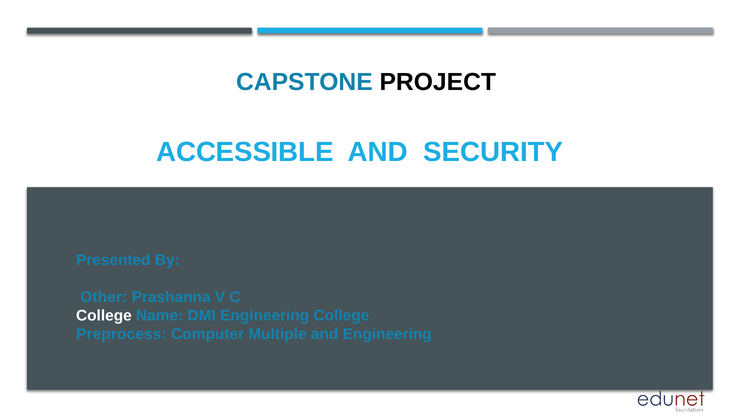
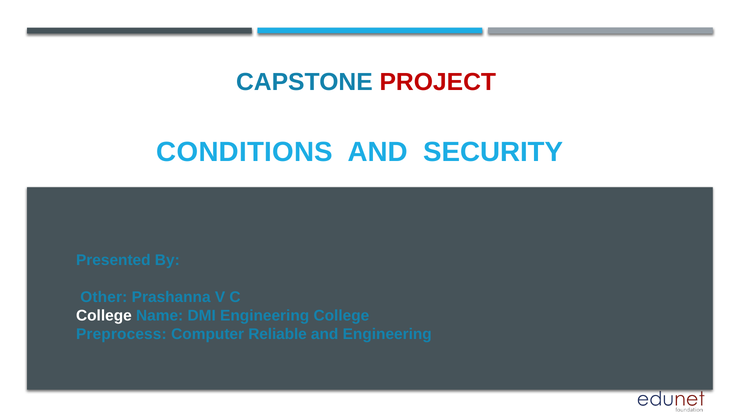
PROJECT colour: black -> red
ACCESSIBLE: ACCESSIBLE -> CONDITIONS
Multiple: Multiple -> Reliable
